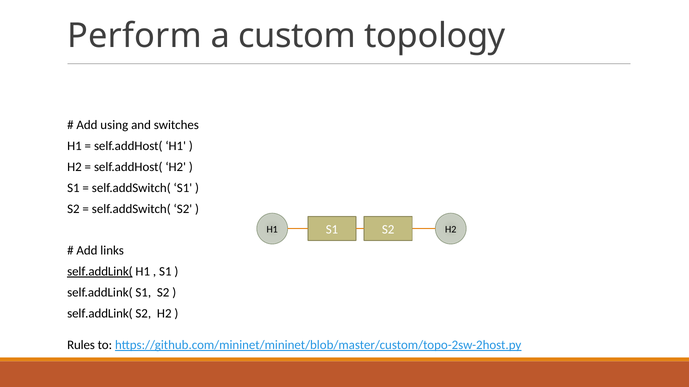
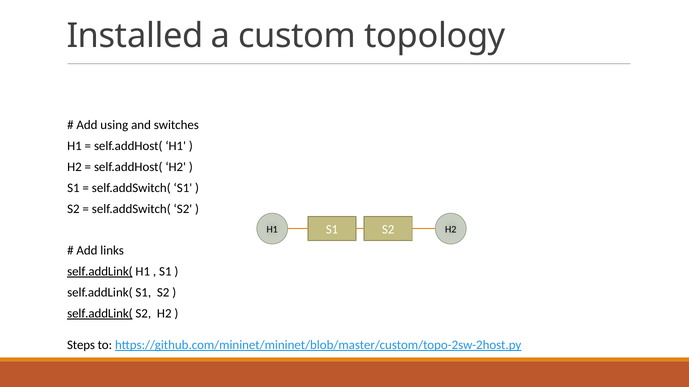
Perform: Perform -> Installed
self.addLink( at (100, 314) underline: none -> present
Rules: Rules -> Steps
